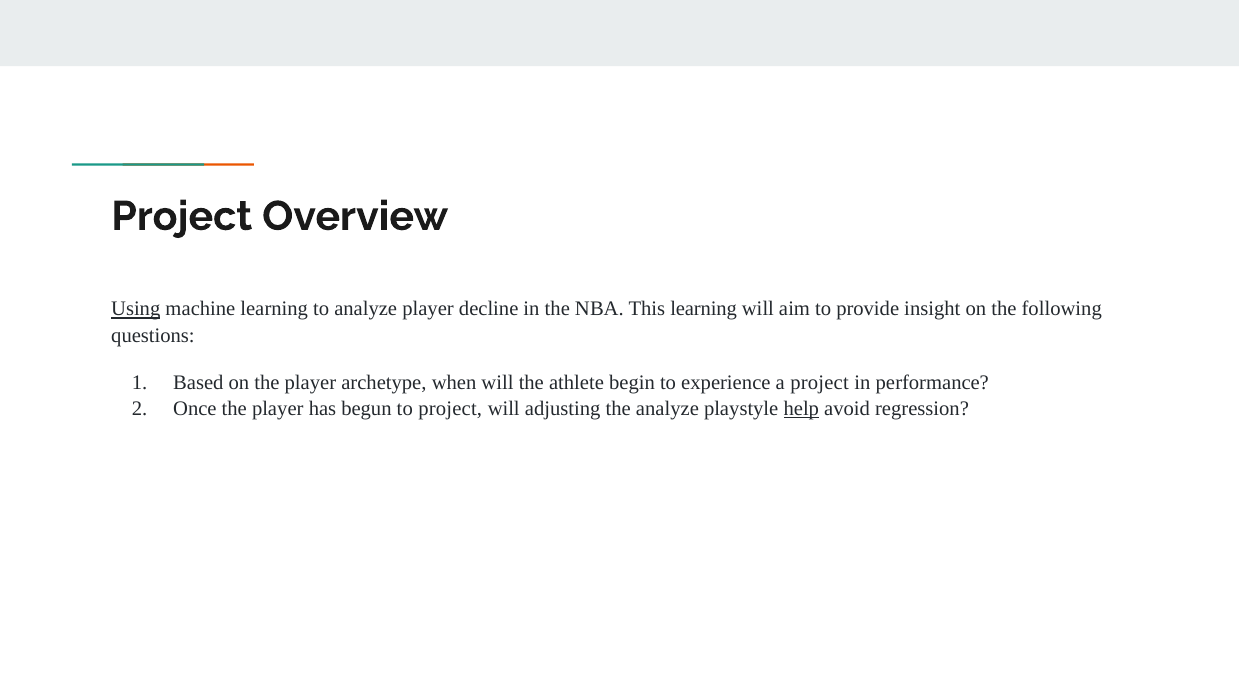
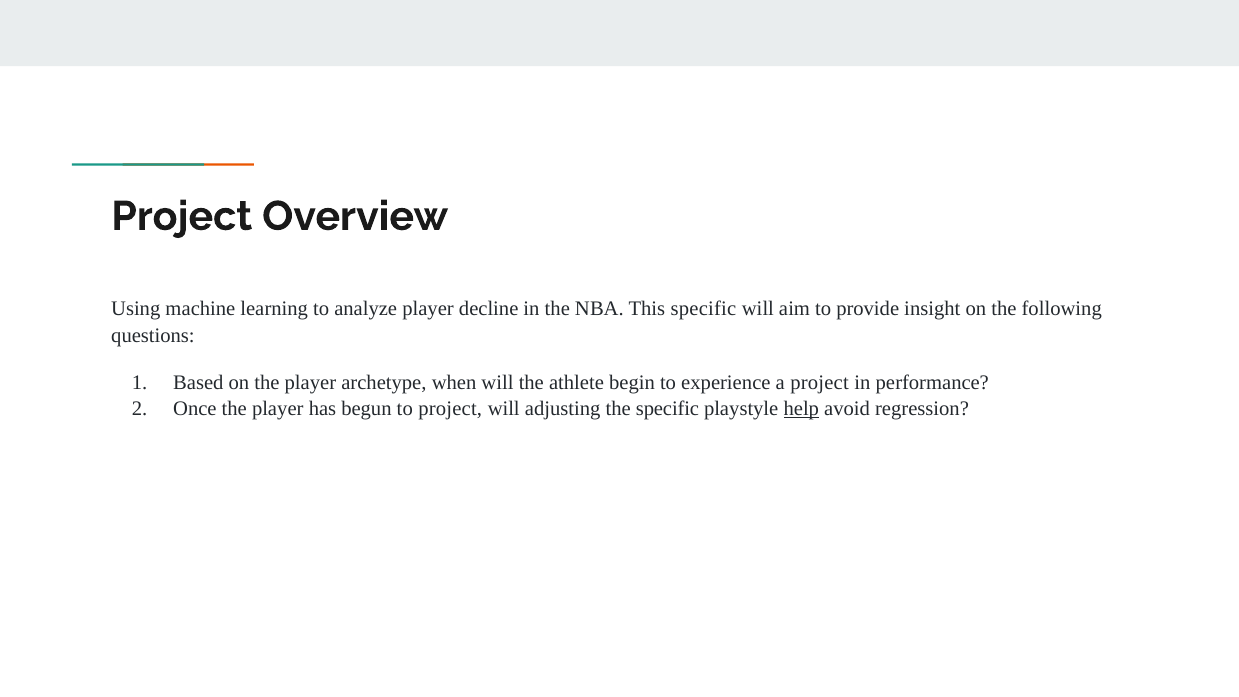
Using underline: present -> none
This learning: learning -> specific
the analyze: analyze -> specific
